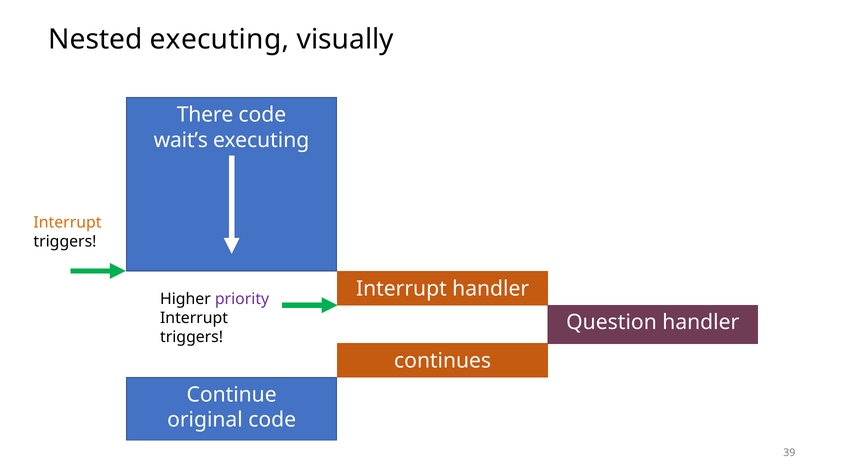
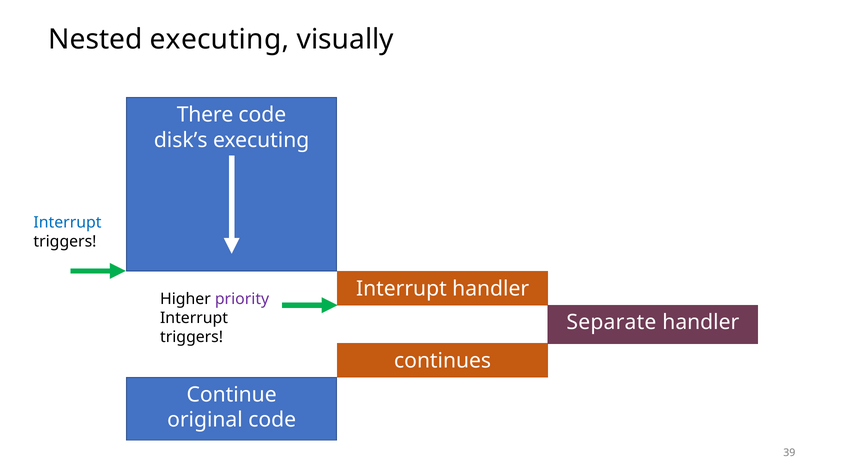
wait’s: wait’s -> disk’s
Interrupt at (67, 223) colour: orange -> blue
Question: Question -> Separate
